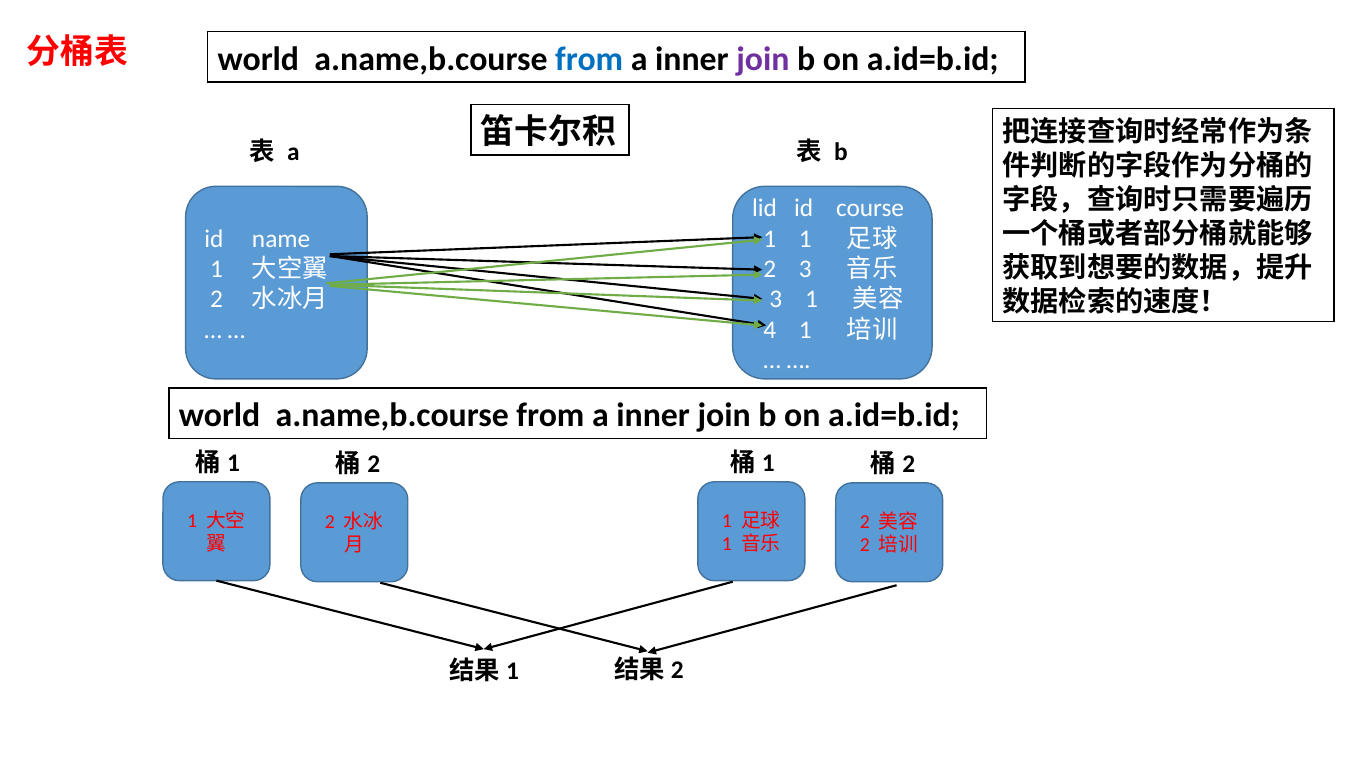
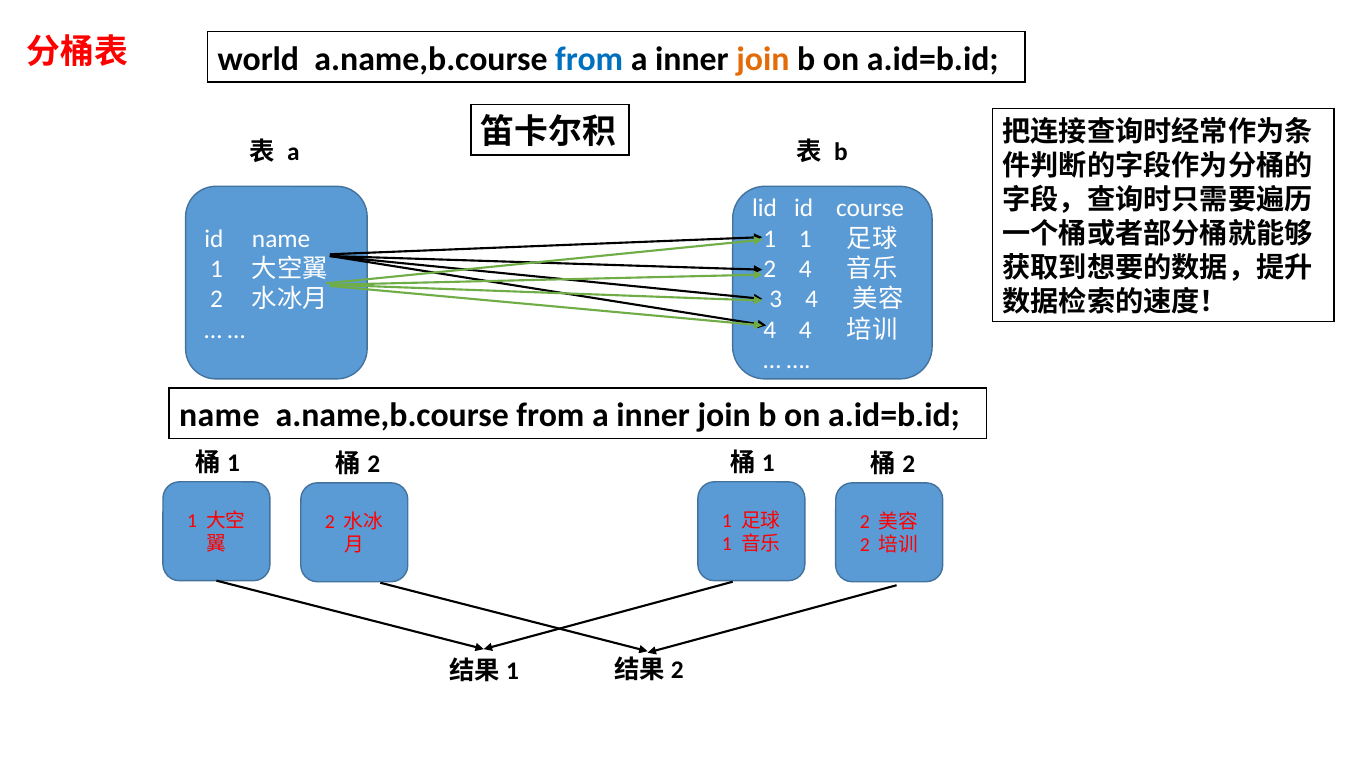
join at (763, 59) colour: purple -> orange
2 3: 3 -> 4
3 1: 1 -> 4
4 1: 1 -> 4
world at (220, 415): world -> name
